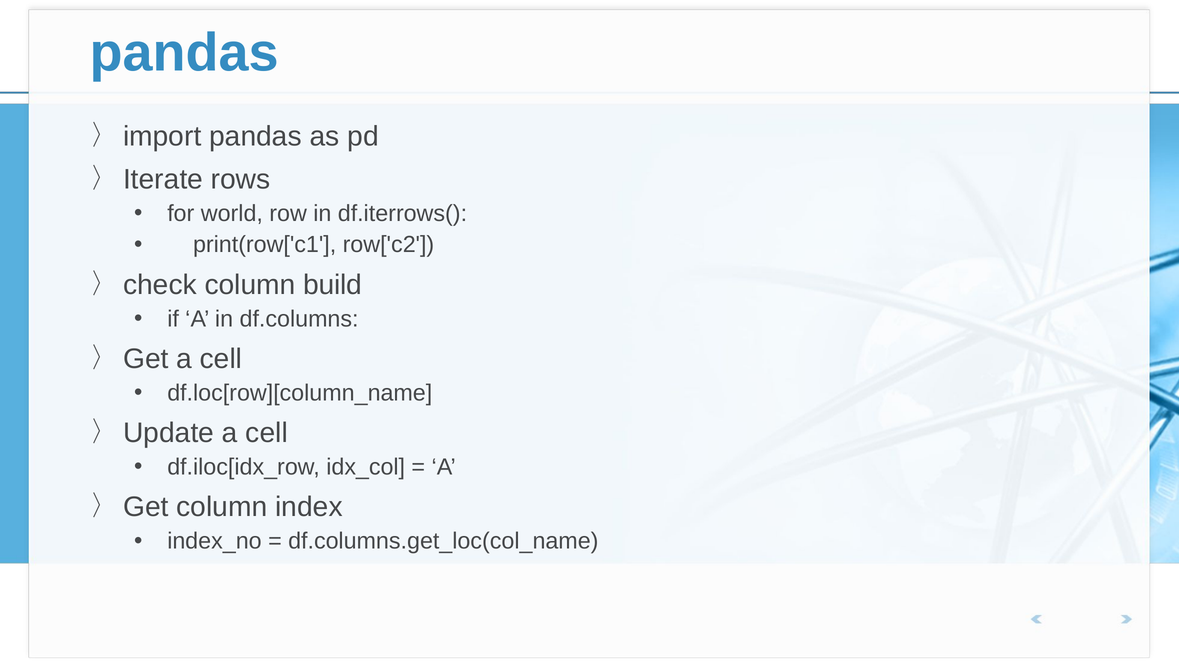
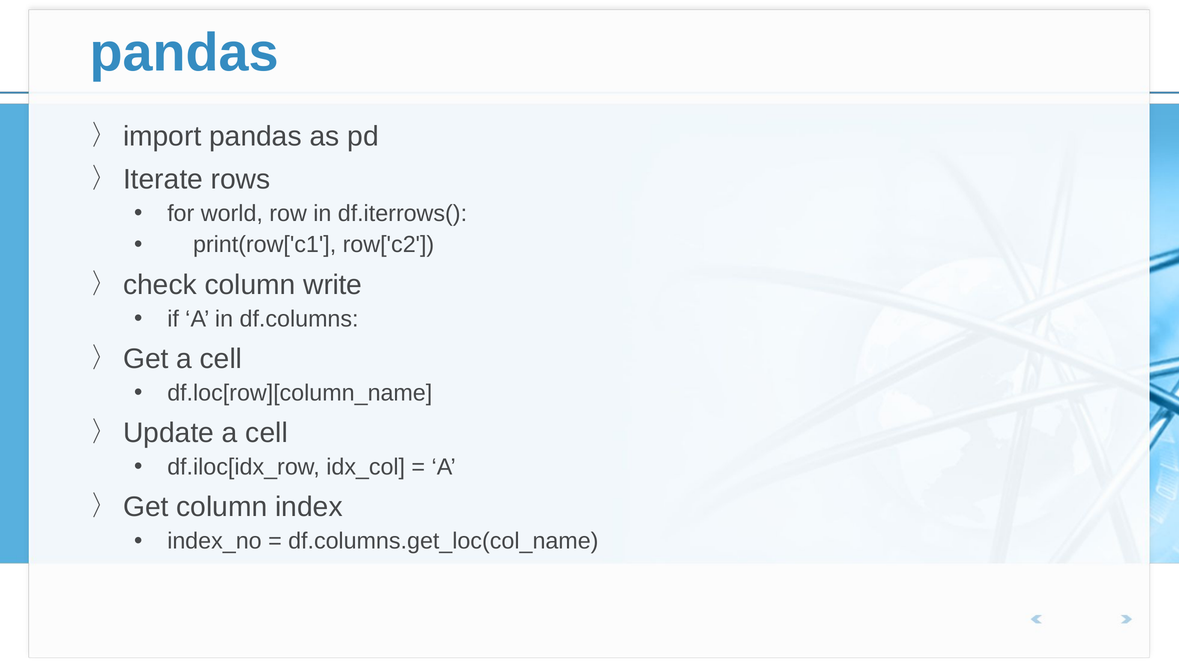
build: build -> write
